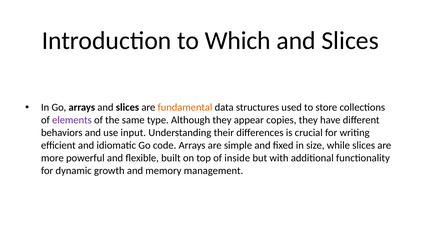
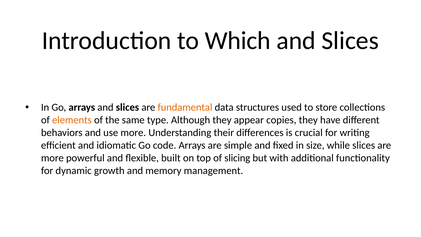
elements colour: purple -> orange
use input: input -> more
inside: inside -> slicing
